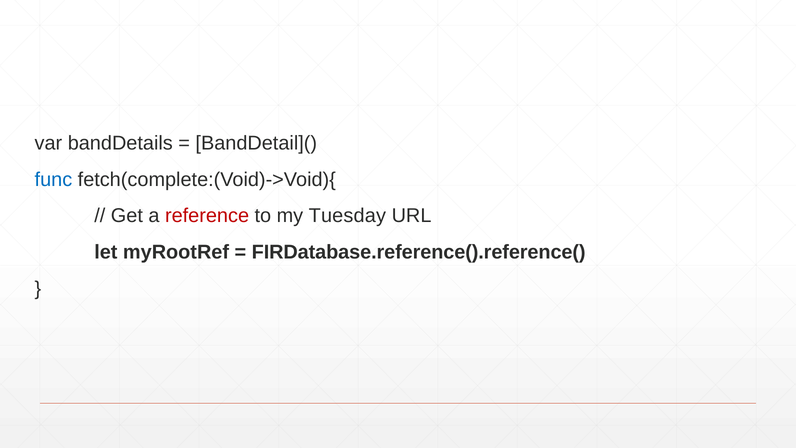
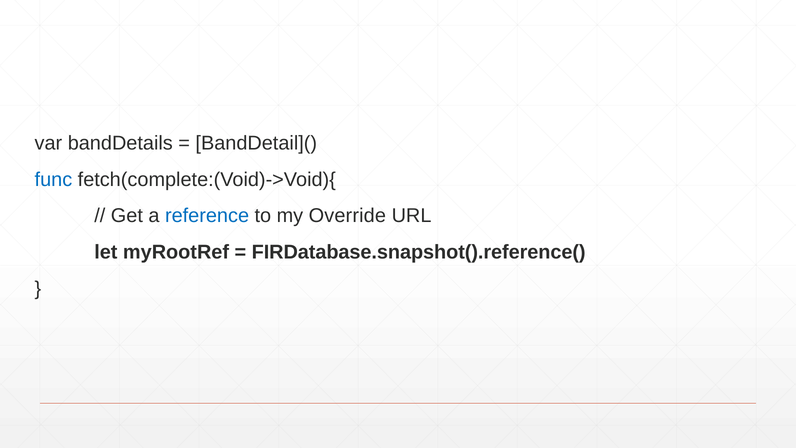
reference colour: red -> blue
Tuesday: Tuesday -> Override
FIRDatabase.reference().reference(: FIRDatabase.reference().reference( -> FIRDatabase.snapshot().reference(
